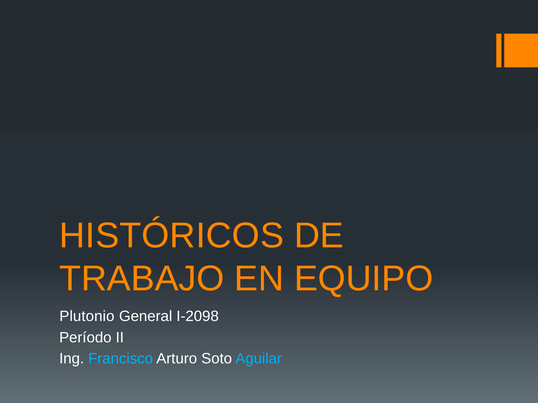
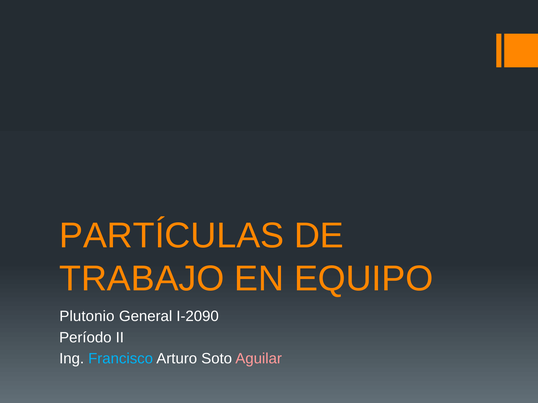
HISTÓRICOS: HISTÓRICOS -> PARTÍCULAS
I-2098: I-2098 -> I-2090
Aguilar colour: light blue -> pink
